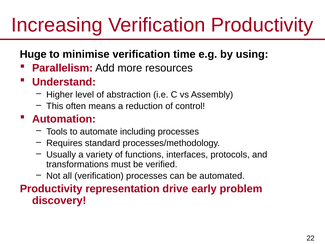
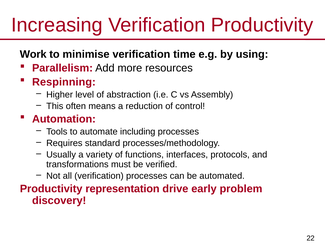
Huge: Huge -> Work
Understand: Understand -> Respinning
